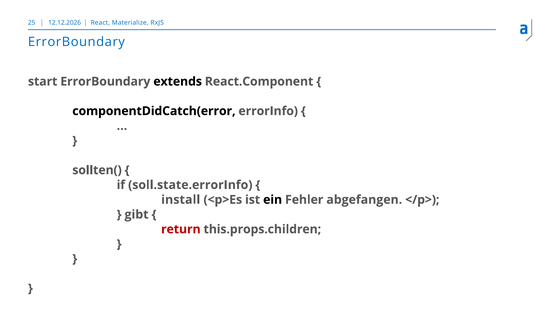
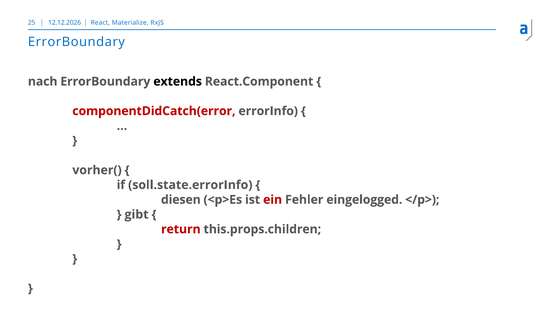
start: start -> nach
componentDidCatch(error colour: black -> red
sollten(: sollten( -> vorher(
install: install -> diesen
ein colour: black -> red
abgefangen: abgefangen -> eingelogged
